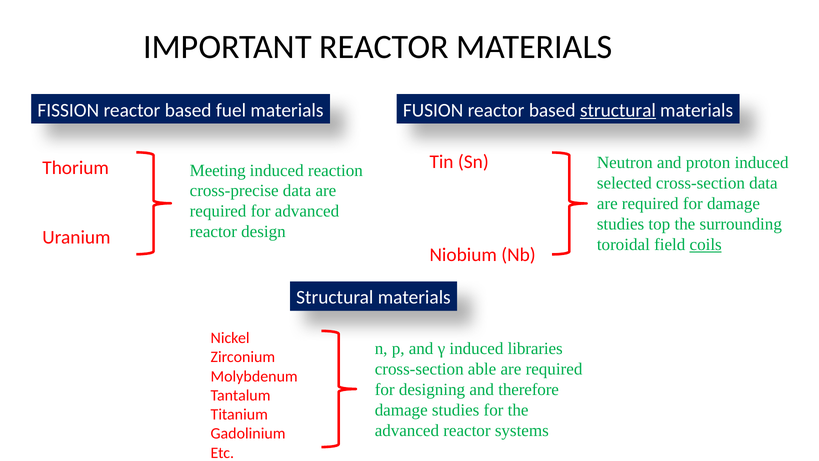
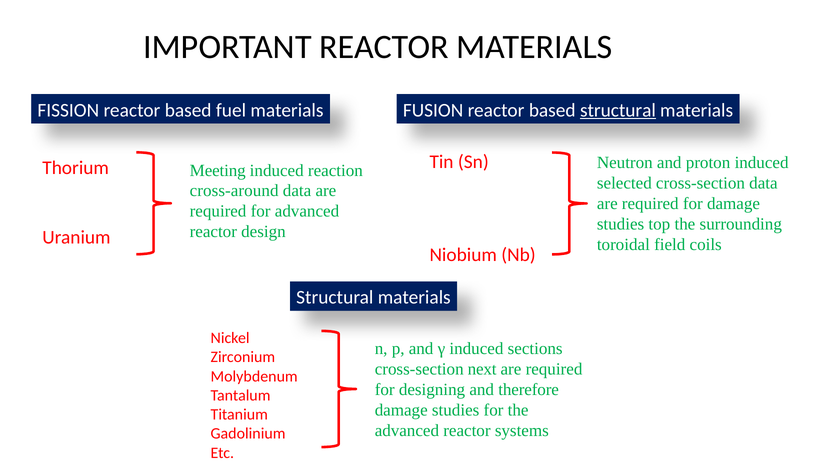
cross-precise: cross-precise -> cross-around
coils underline: present -> none
libraries: libraries -> sections
able: able -> next
